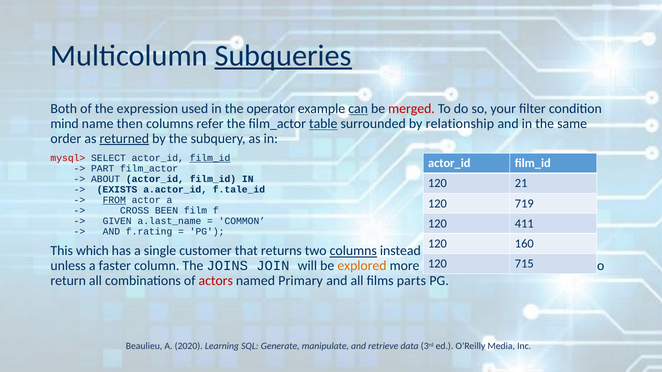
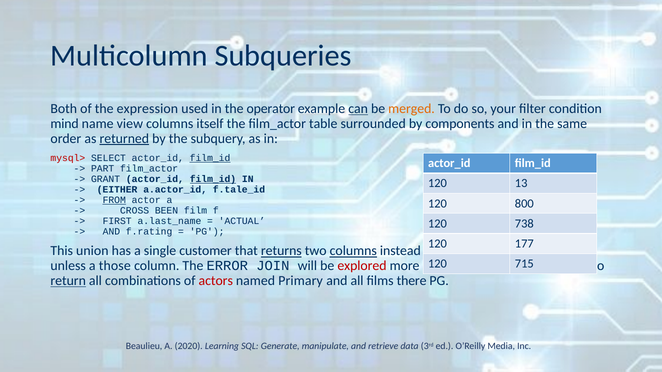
Subqueries at (283, 56) underline: present -> none
merged colour: red -> orange
then: then -> view
refer: refer -> itself
table underline: present -> none
relationship: relationship -> components
ABOUT: ABOUT -> GRANT
film_id at (213, 179) underline: none -> present
21: 21 -> 13
EXISTS: EXISTS -> EITHER
719: 719 -> 800
GIVEN: GIVEN -> FIRST
COMMON: COMMON -> ACTUAL
411: 411 -> 738
160: 160 -> 177
which: which -> union
returns underline: none -> present
faster: faster -> those
JOINS: JOINS -> ERROR
explored colour: orange -> red
return underline: none -> present
parts: parts -> there
